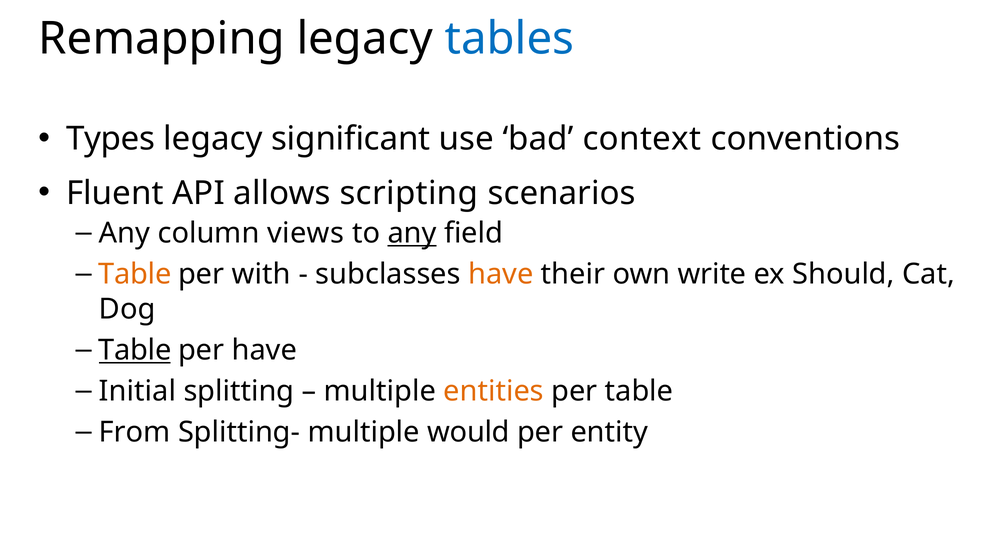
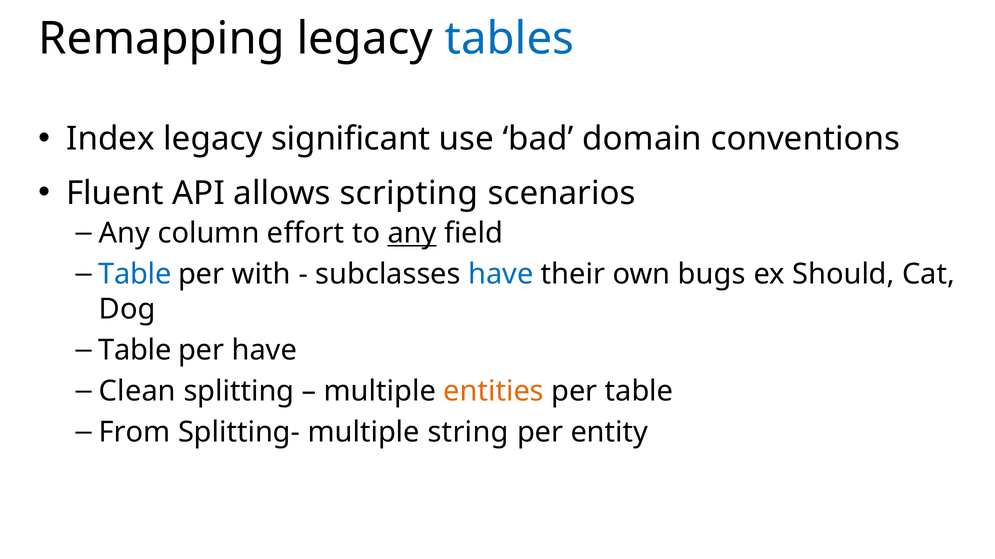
Types: Types -> Index
context: context -> domain
views: views -> effort
Table at (135, 275) colour: orange -> blue
have at (501, 275) colour: orange -> blue
write: write -> bugs
Table at (135, 351) underline: present -> none
Initial: Initial -> Clean
would: would -> string
